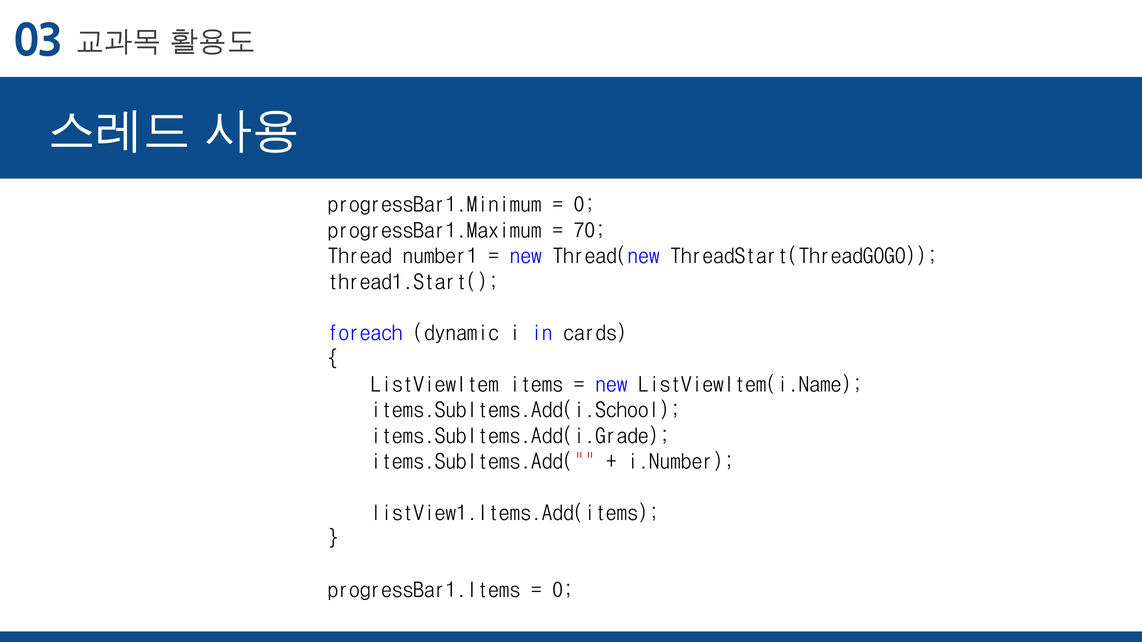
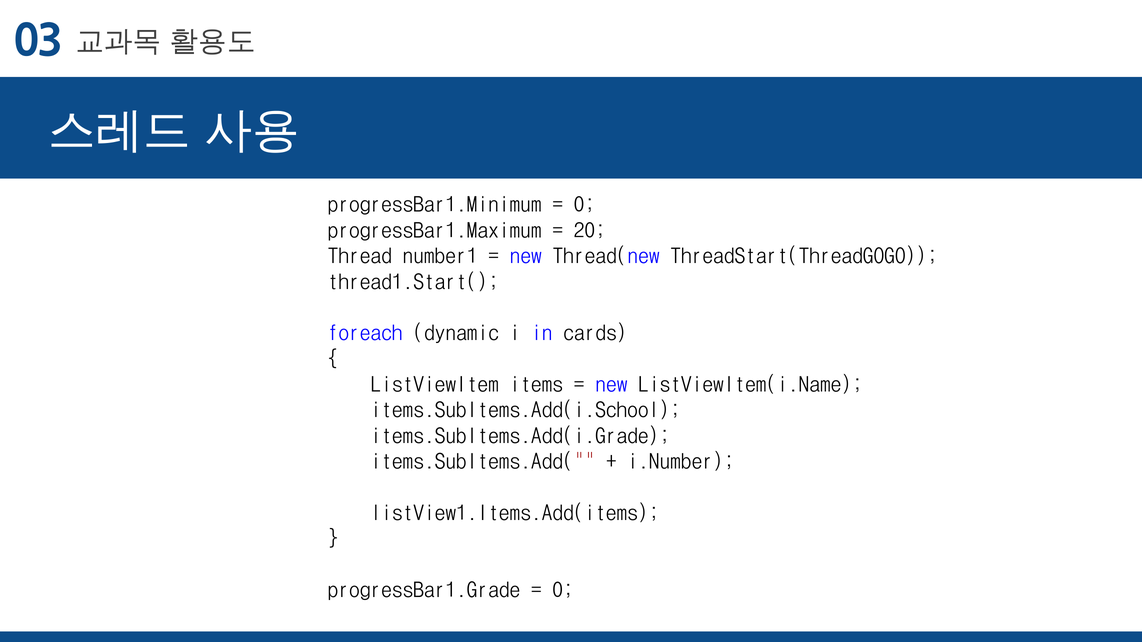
70: 70 -> 20
progressBar1.Items: progressBar1.Items -> progressBar1.Grade
